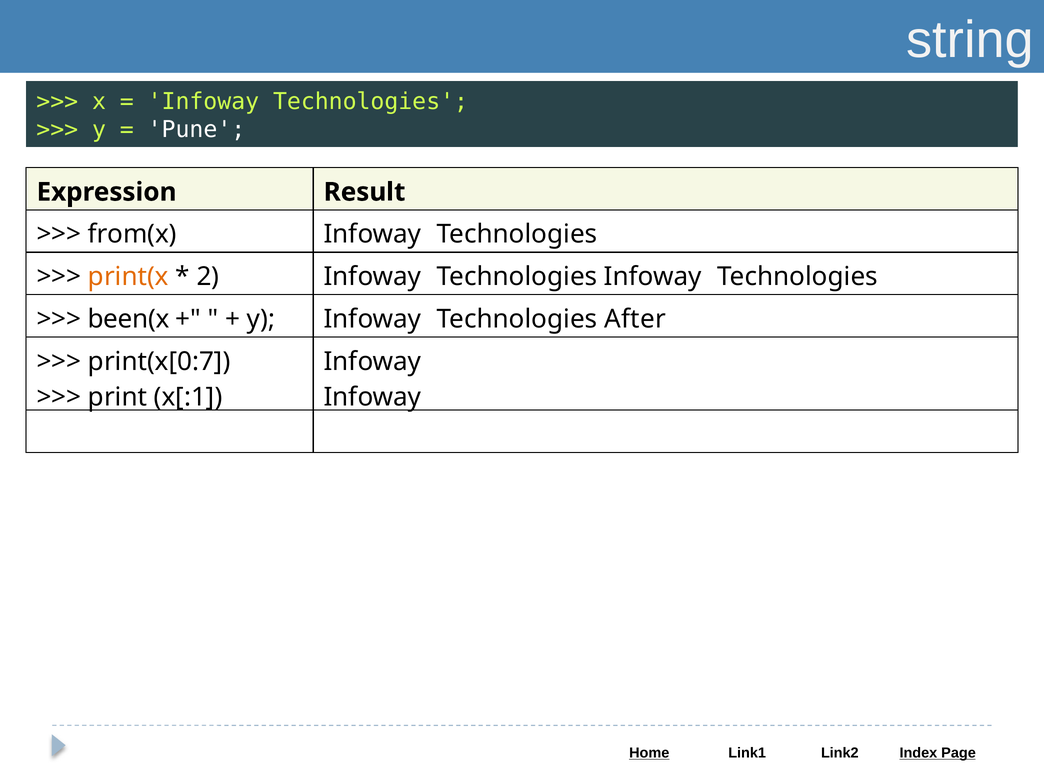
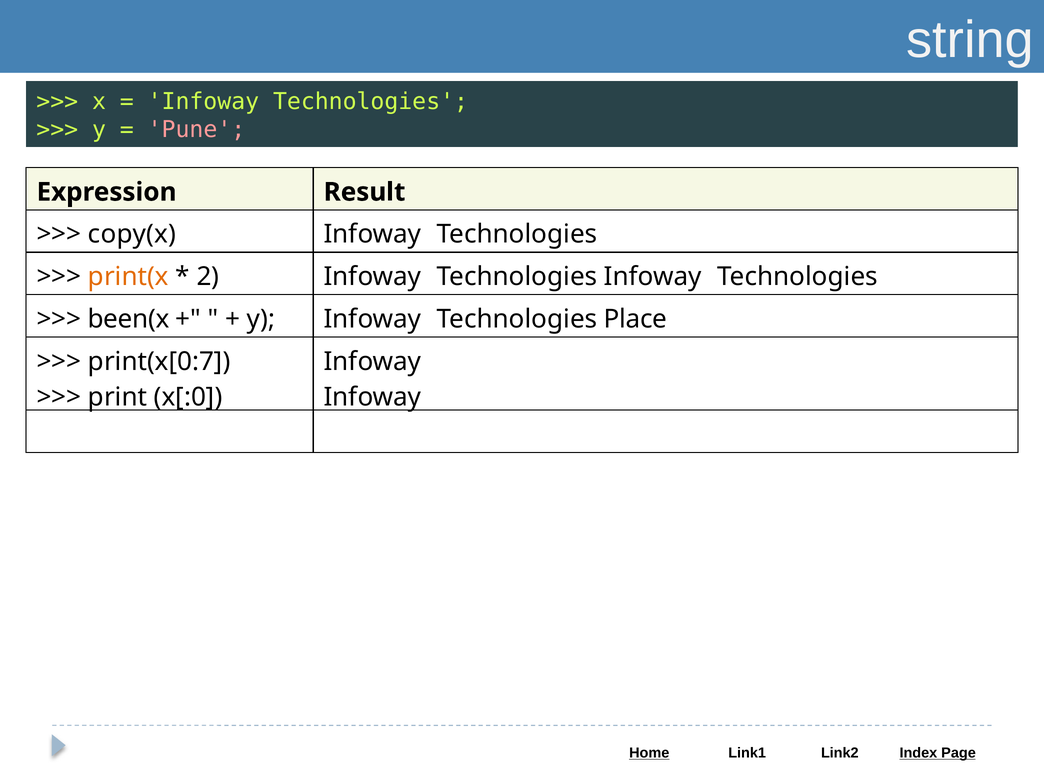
Pune colour: white -> pink
from(x: from(x -> copy(x
After: After -> Place
x[:1: x[:1 -> x[:0
